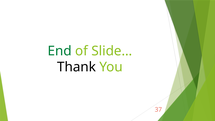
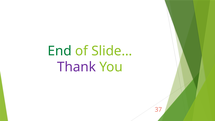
Thank colour: black -> purple
